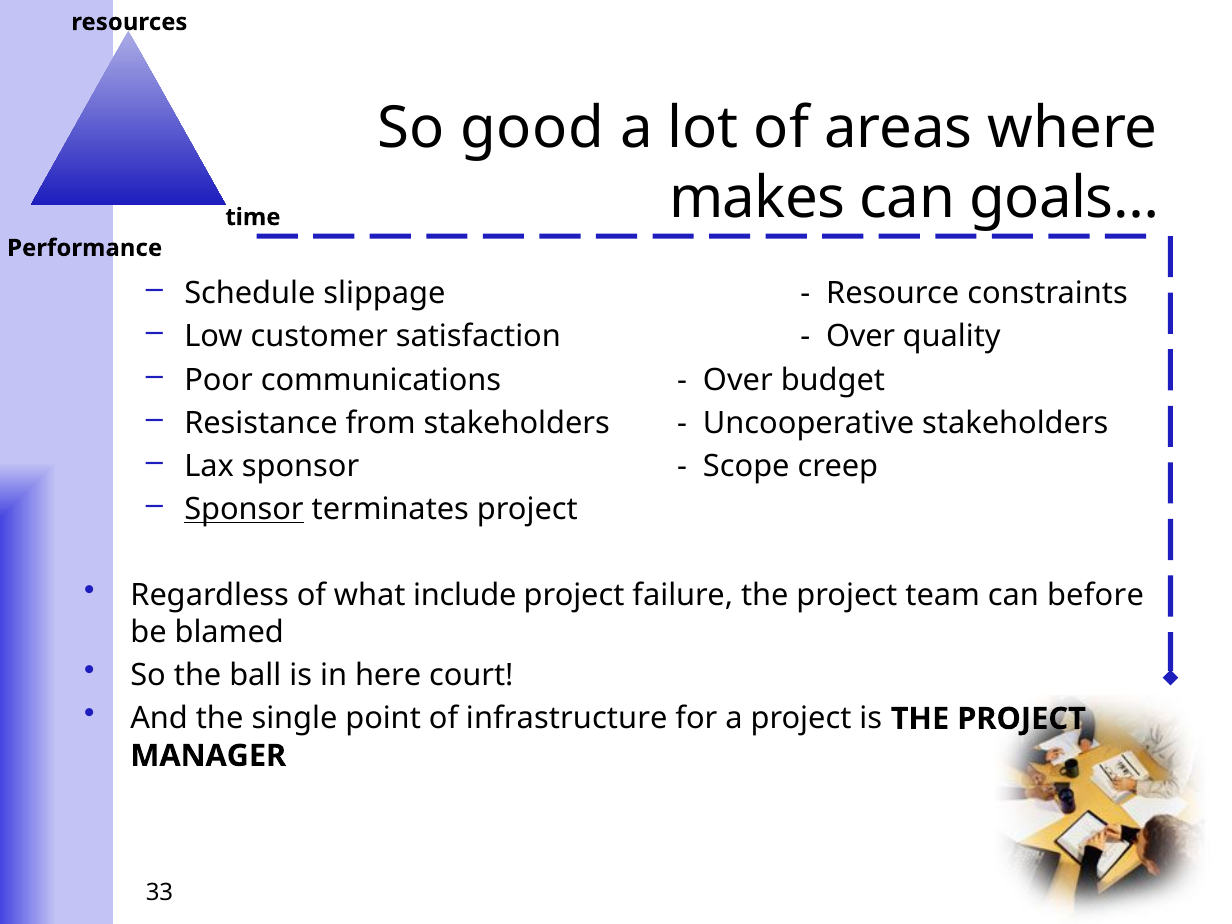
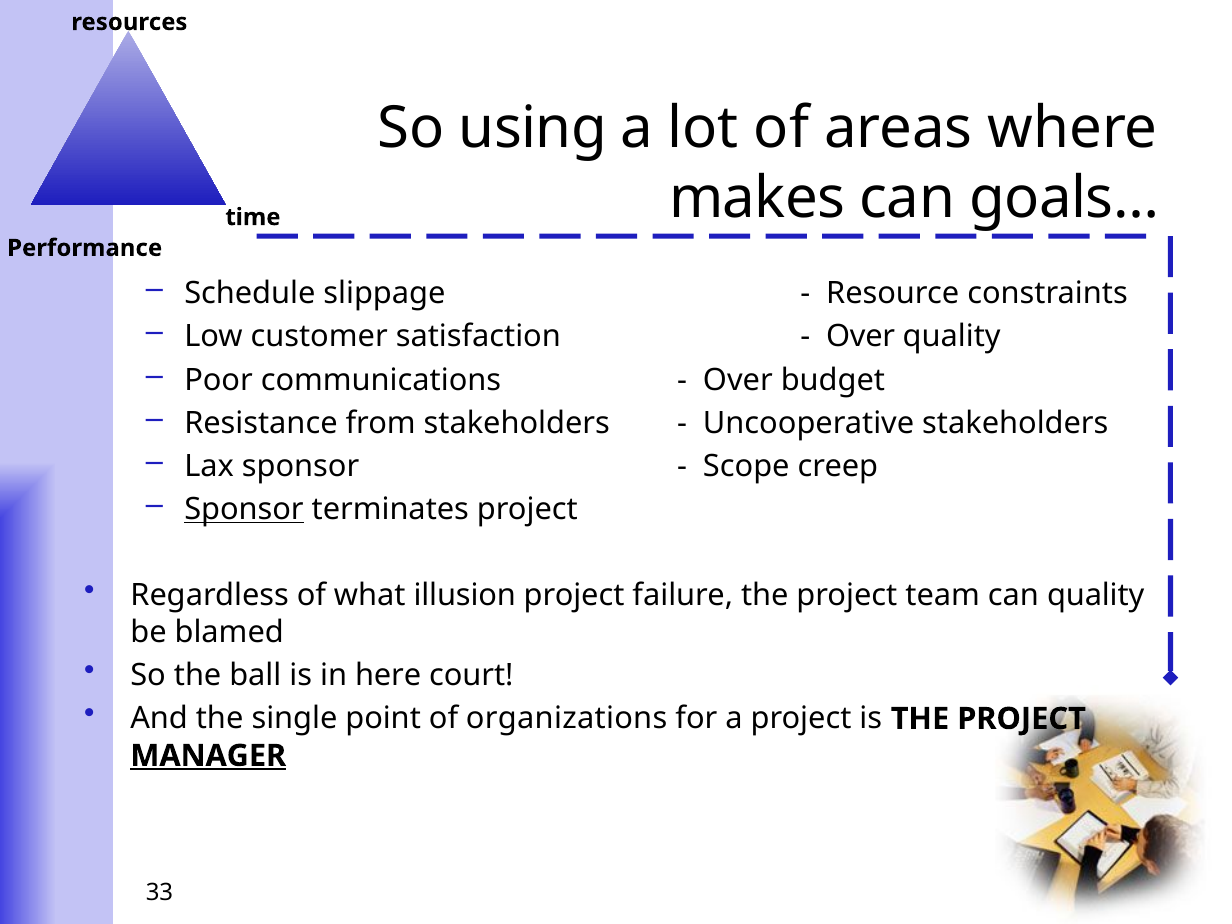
good: good -> using
include: include -> illusion
can before: before -> quality
infrastructure: infrastructure -> organizations
MANAGER underline: none -> present
